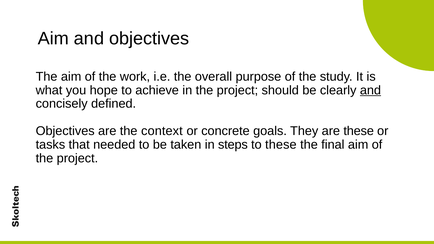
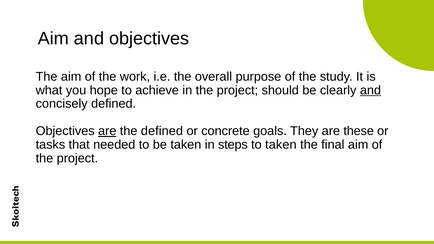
are at (107, 131) underline: none -> present
the context: context -> defined
to these: these -> taken
